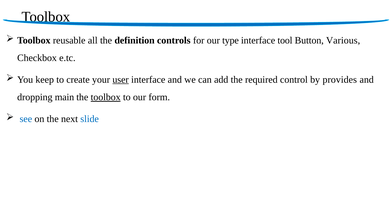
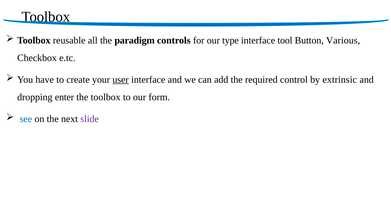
definition: definition -> paradigm
keep: keep -> have
provides: provides -> extrinsic
main: main -> enter
toolbox at (106, 97) underline: present -> none
slide colour: blue -> purple
